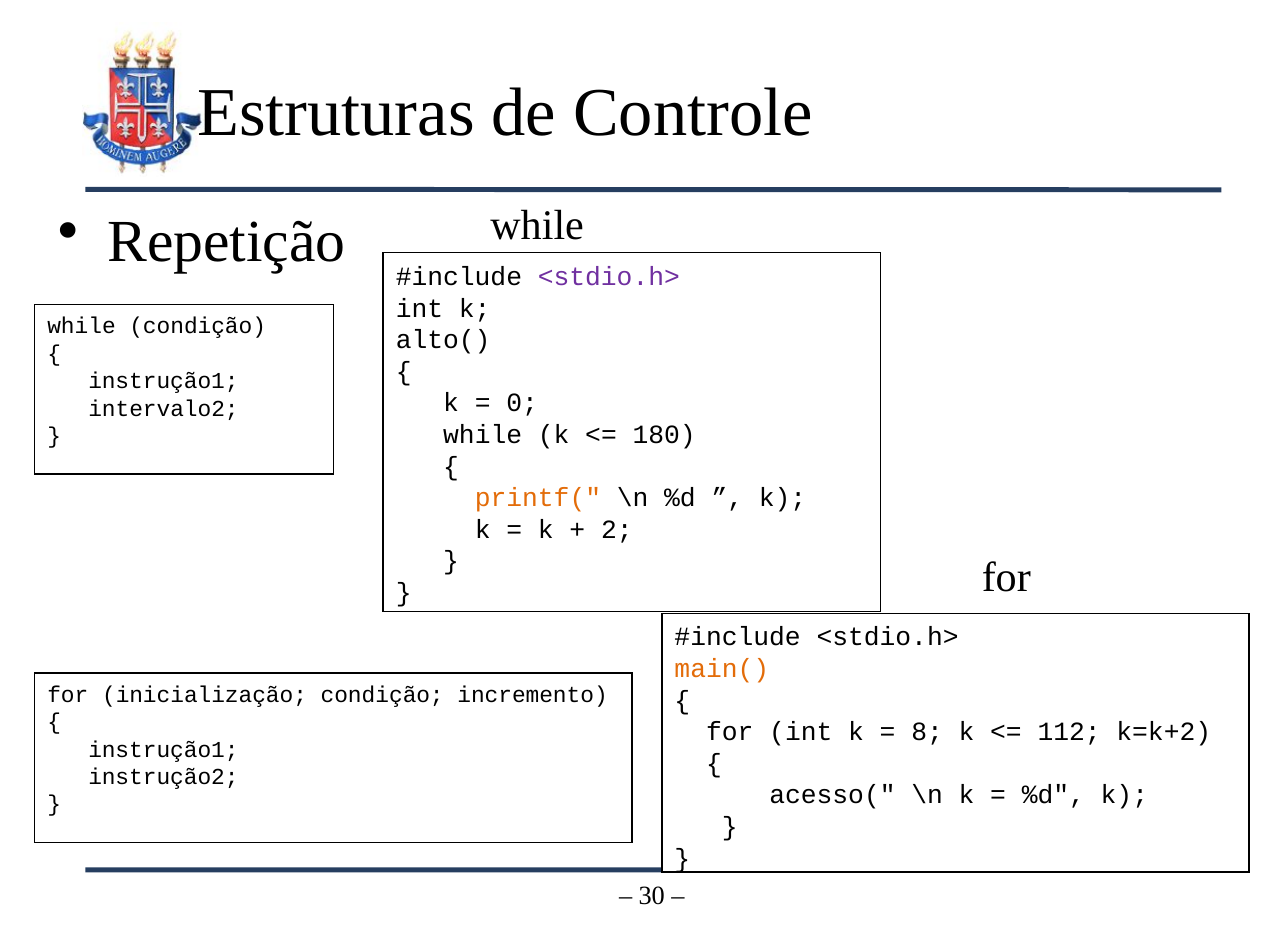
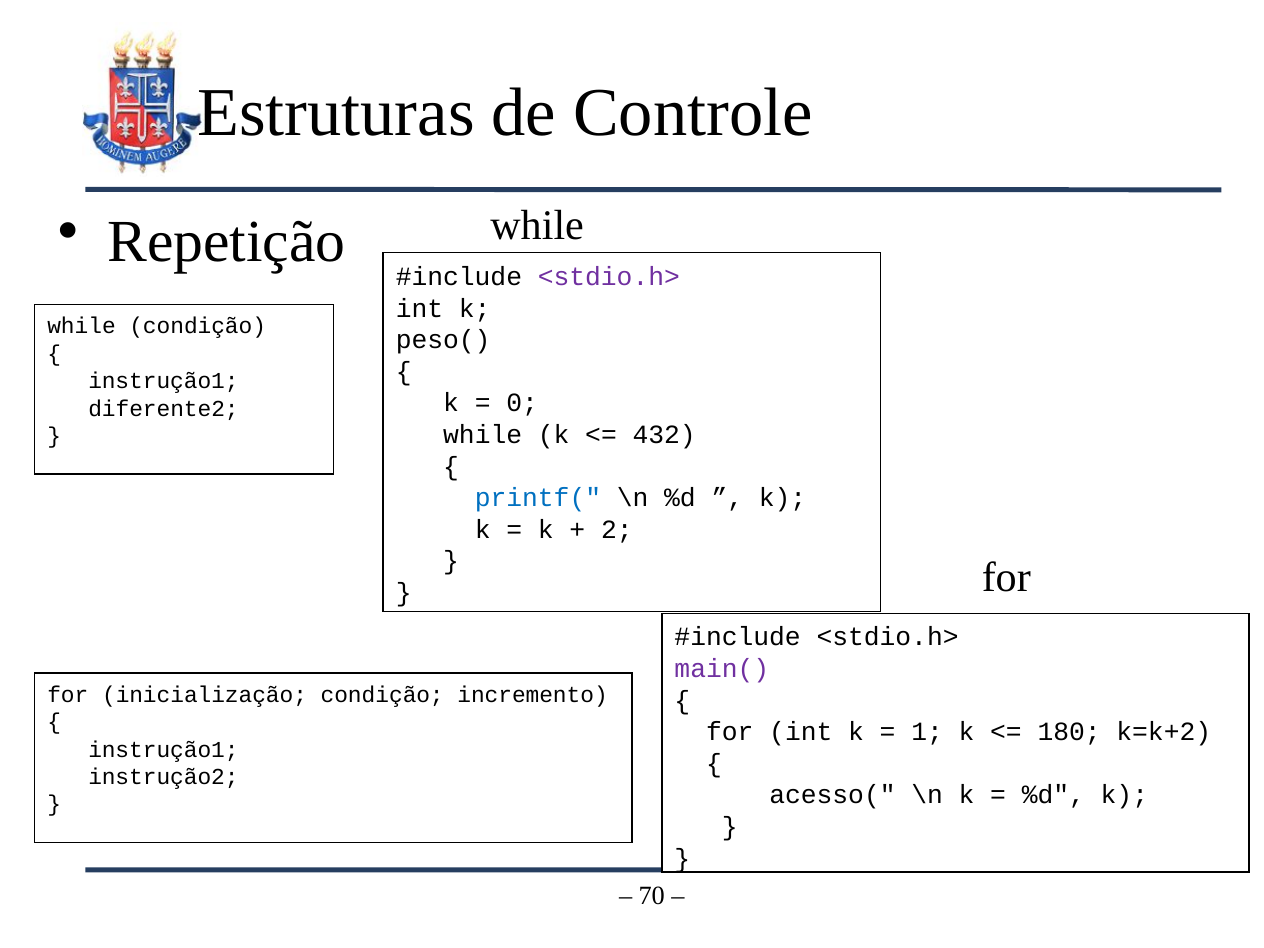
alto(: alto( -> peso(
intervalo2: intervalo2 -> diferente2
180: 180 -> 432
printf( colour: orange -> blue
main( colour: orange -> purple
8: 8 -> 1
112: 112 -> 180
30: 30 -> 70
